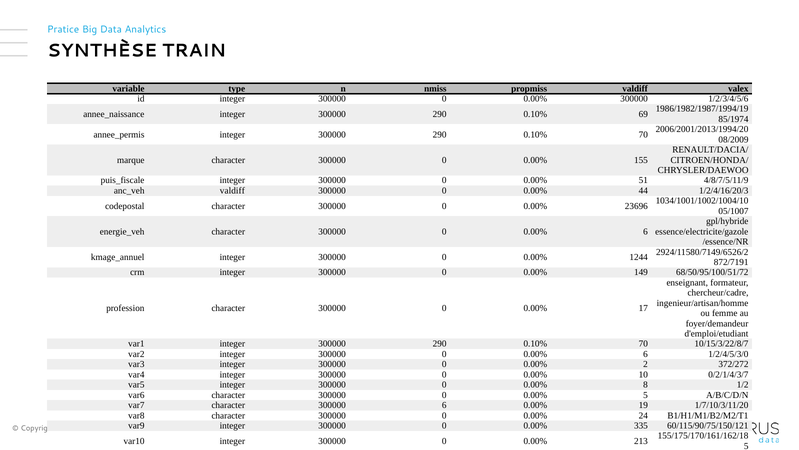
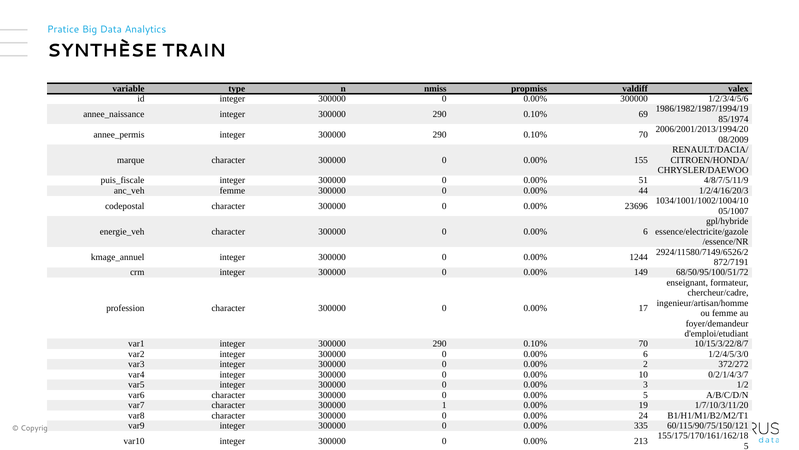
valdiff at (232, 190): valdiff -> femme
8 at (646, 384): 8 -> 3
300000 6: 6 -> 1
